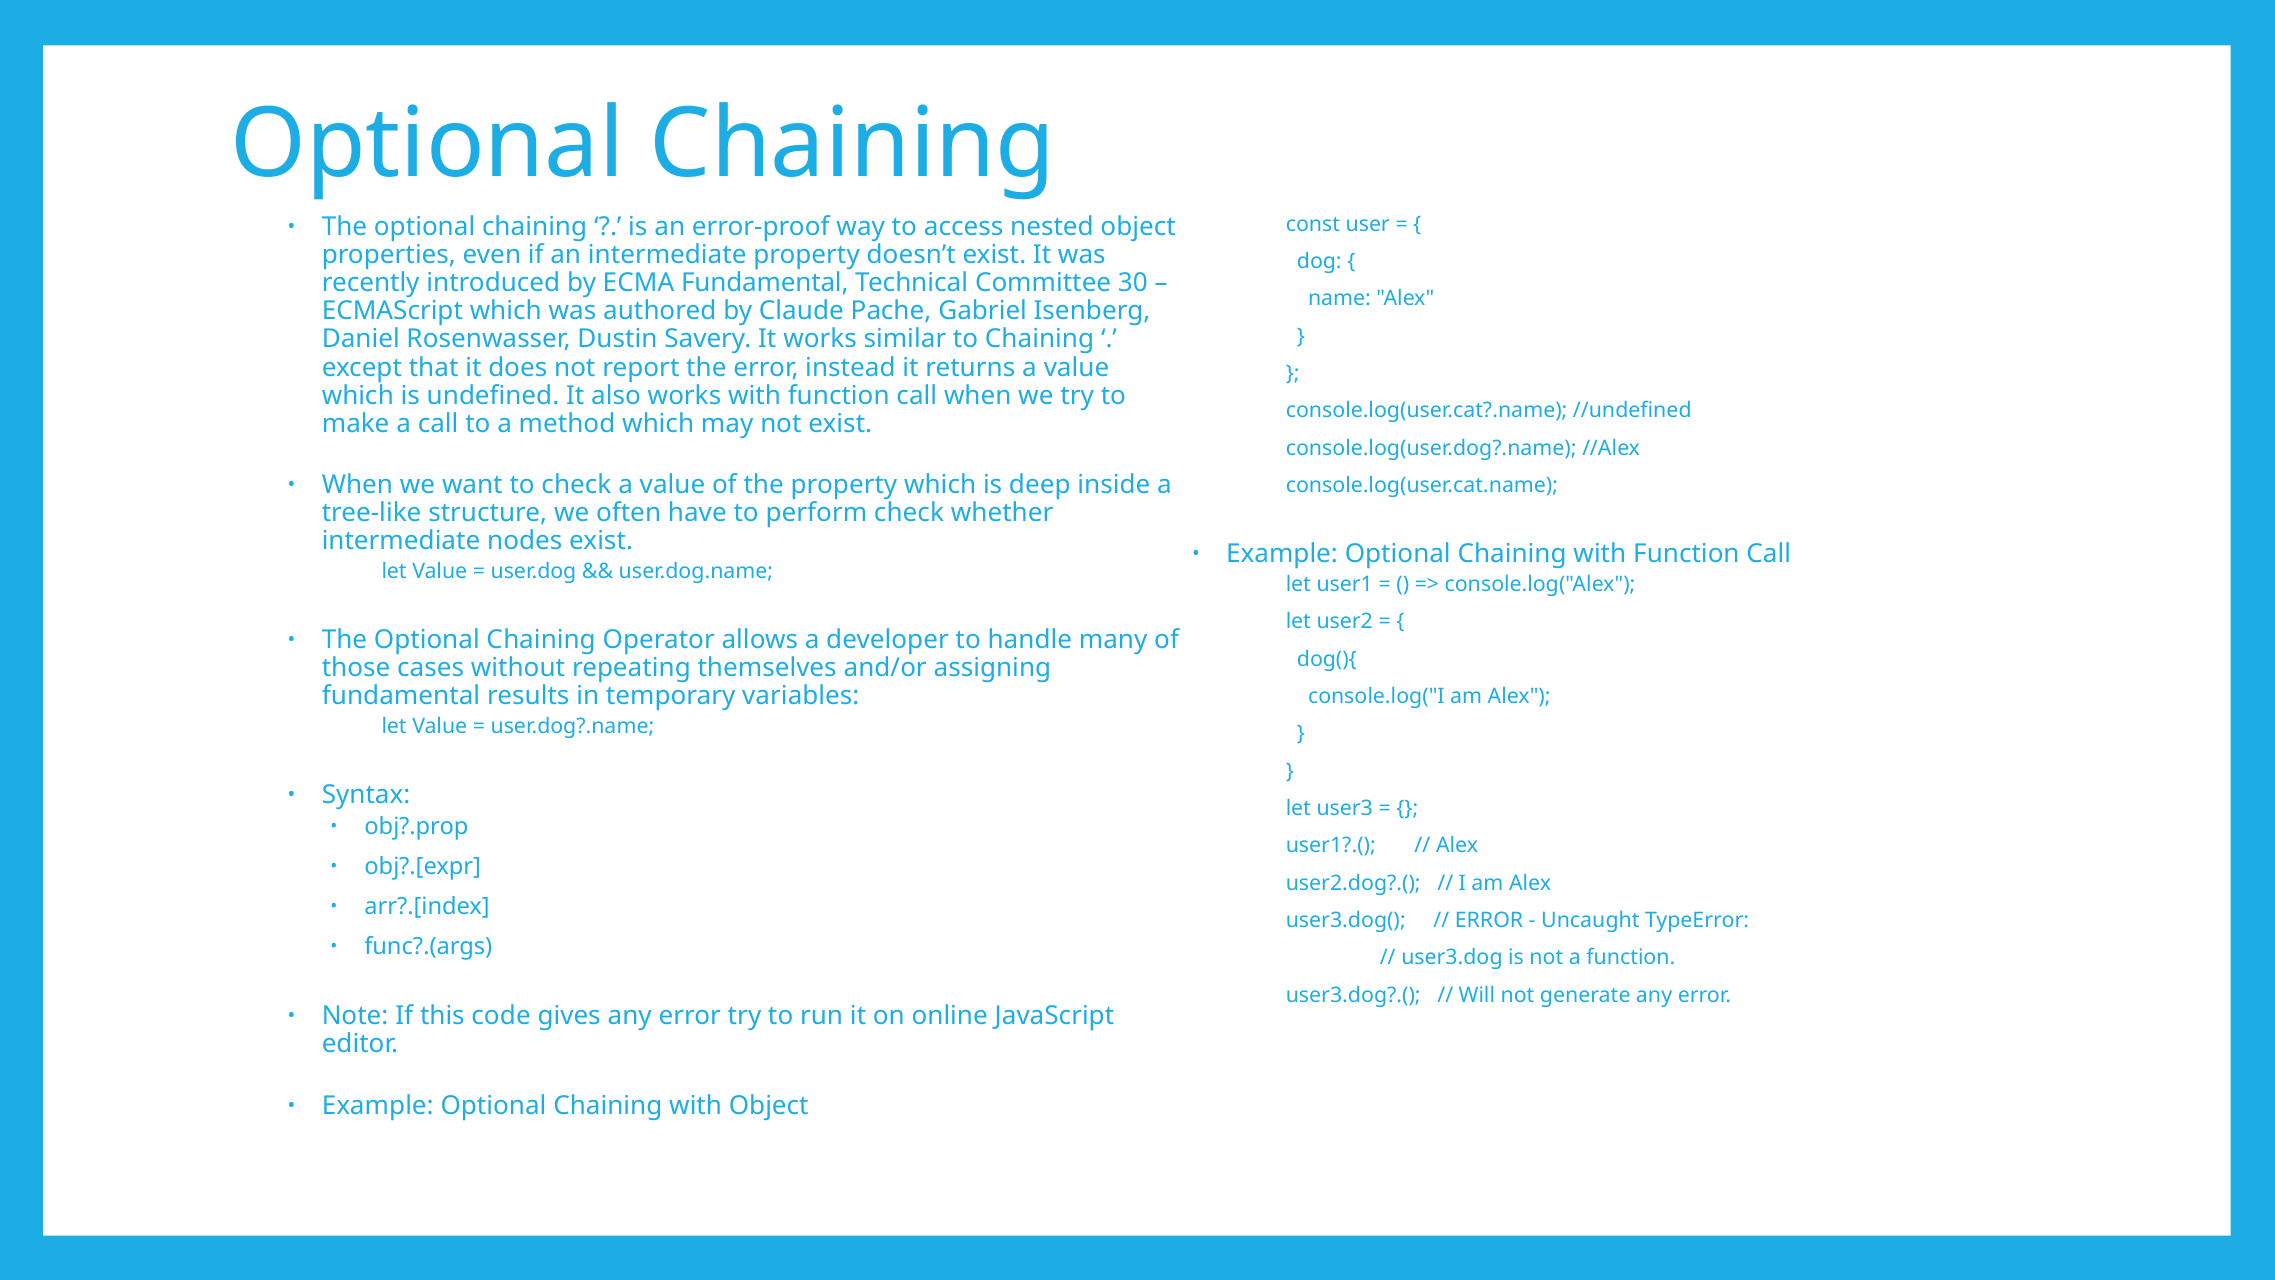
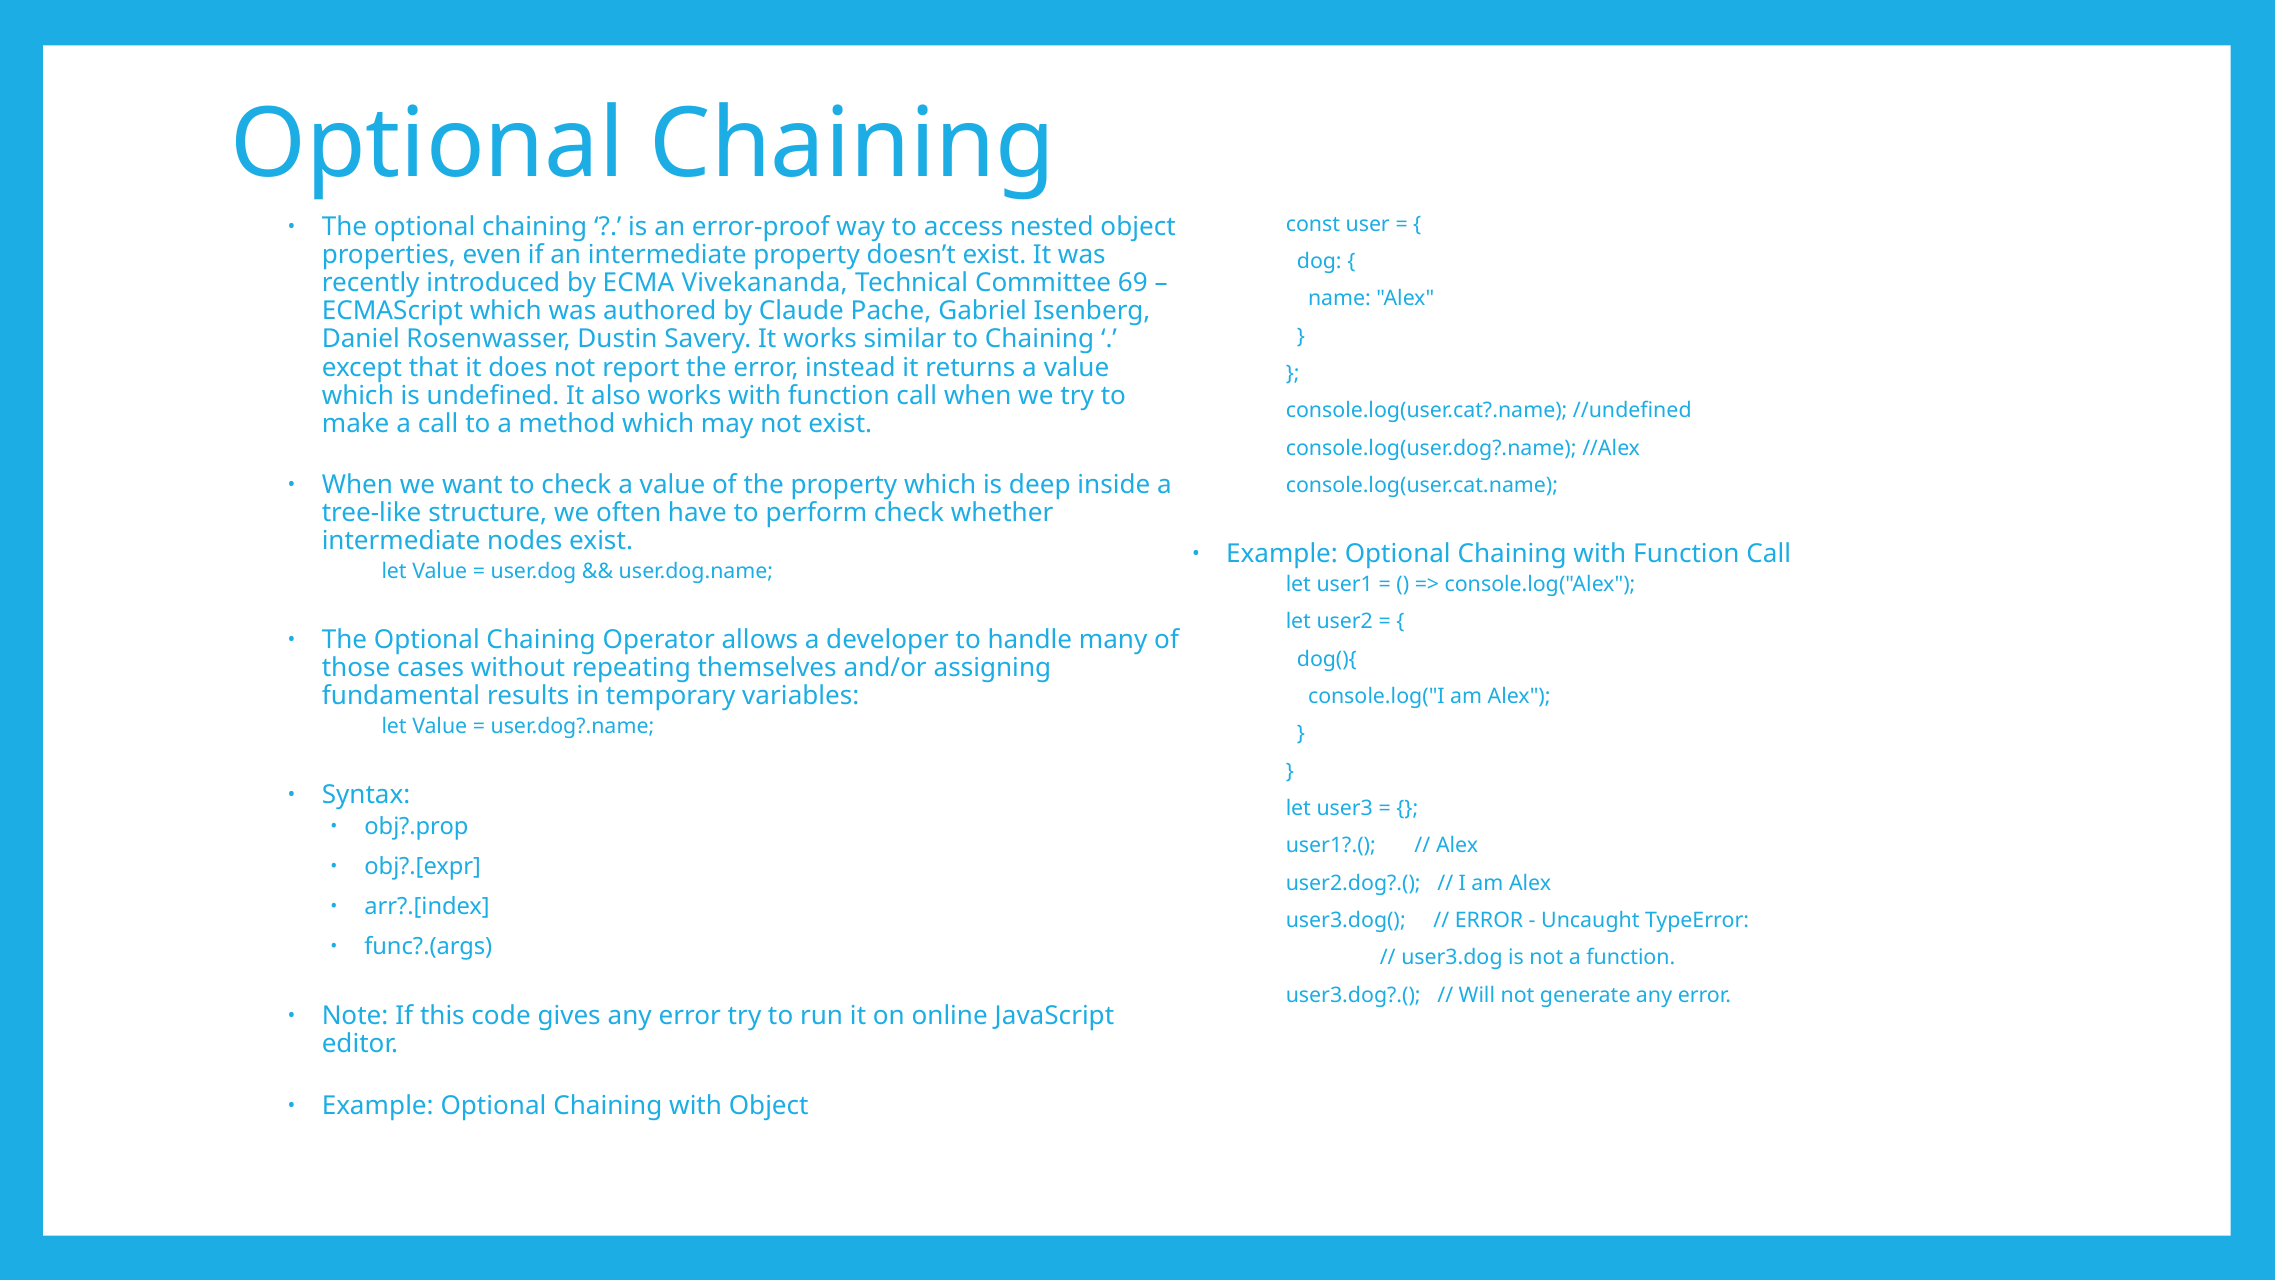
ECMA Fundamental: Fundamental -> Vivekananda
30: 30 -> 69
